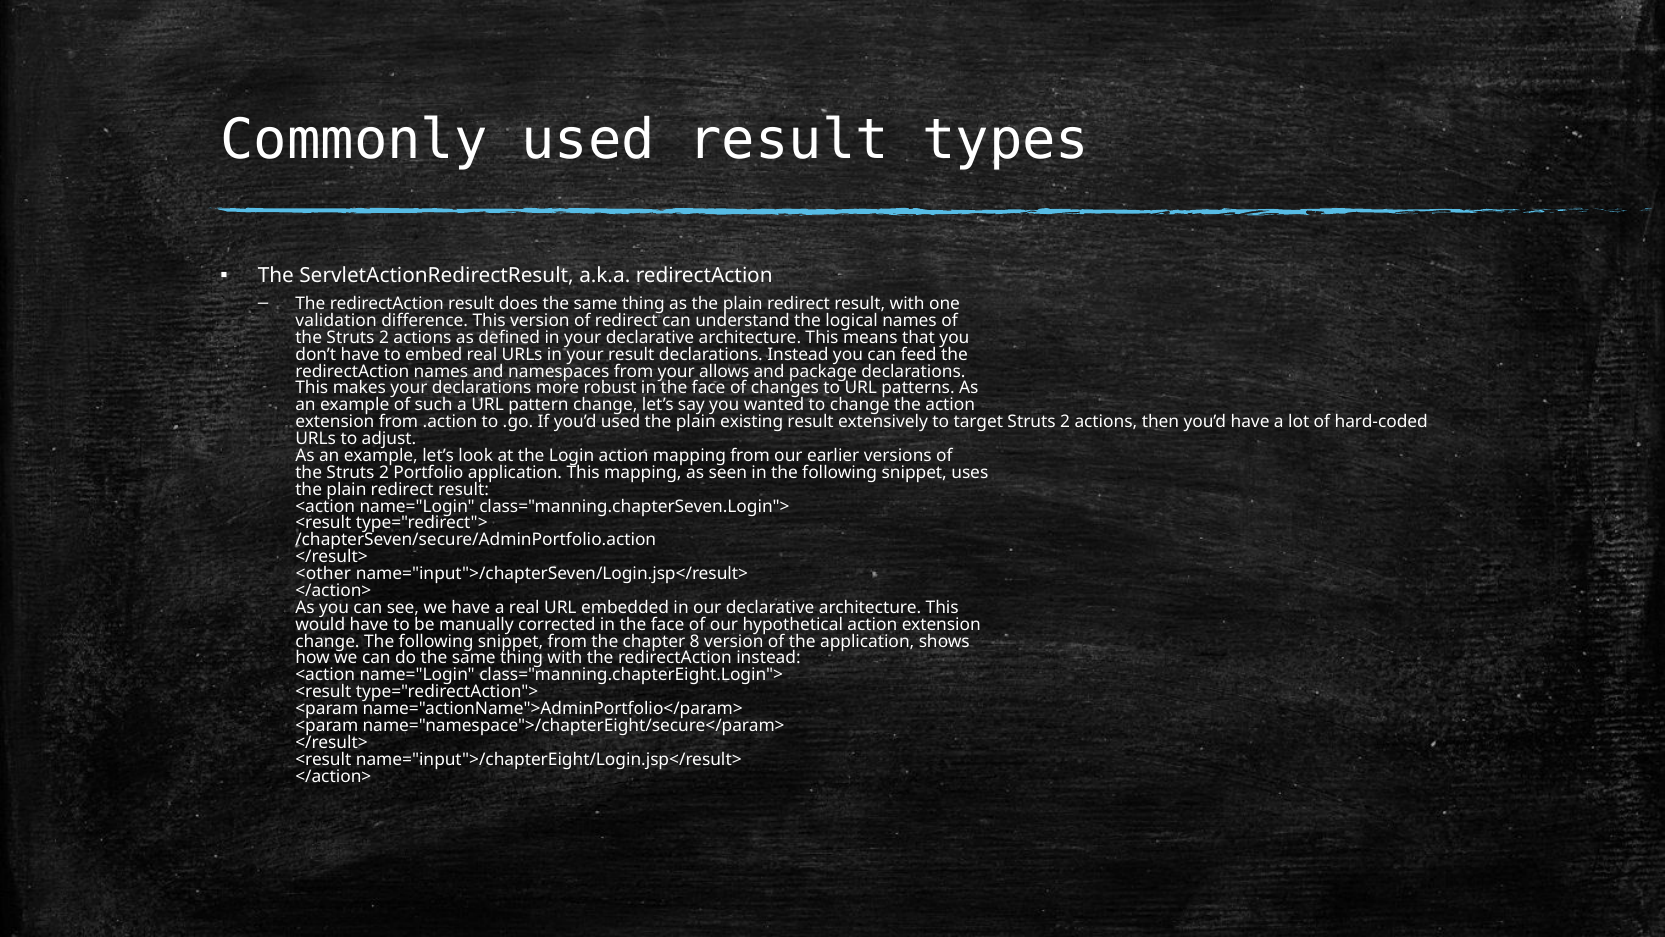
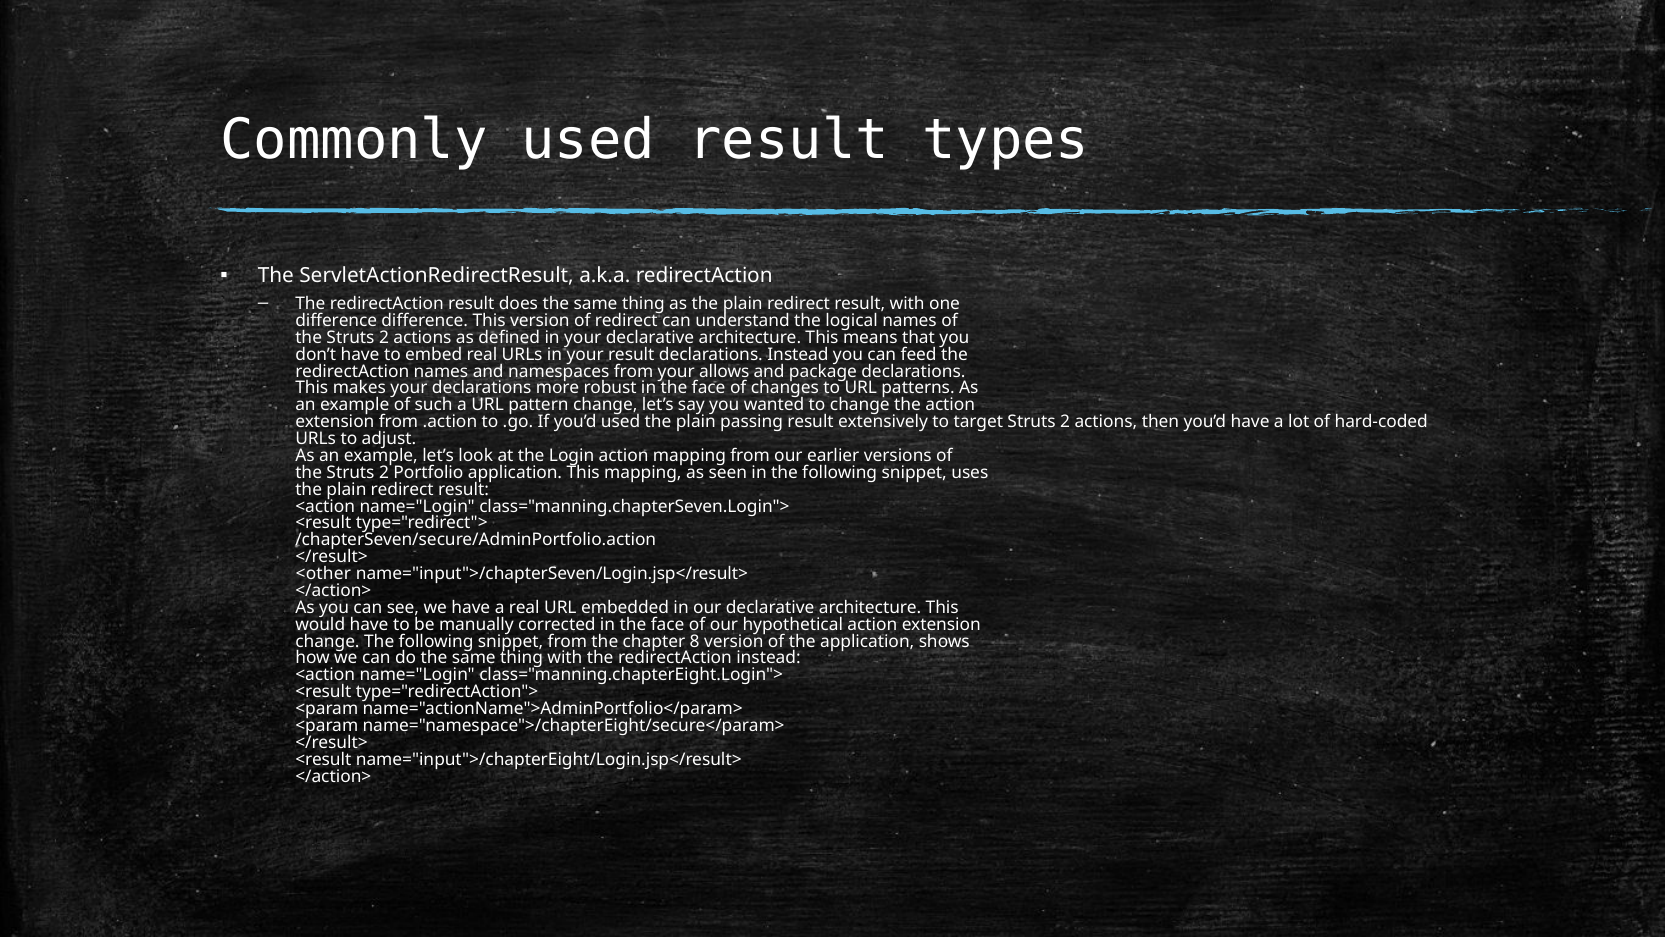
validation at (336, 321): validation -> difference
existing: existing -> passing
